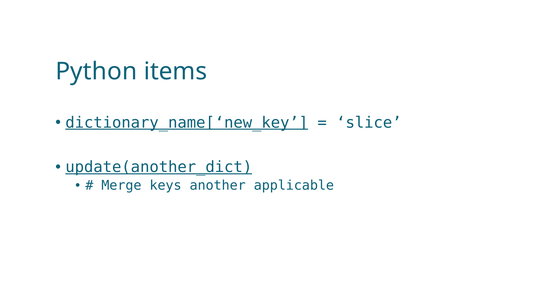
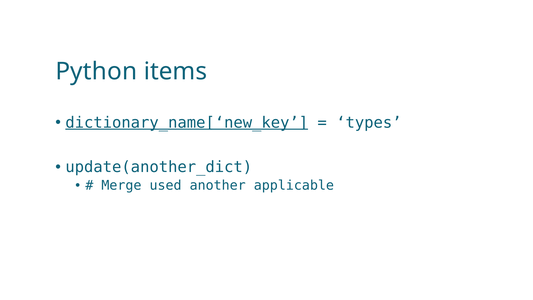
slice: slice -> types
update(another_dict underline: present -> none
keys: keys -> used
